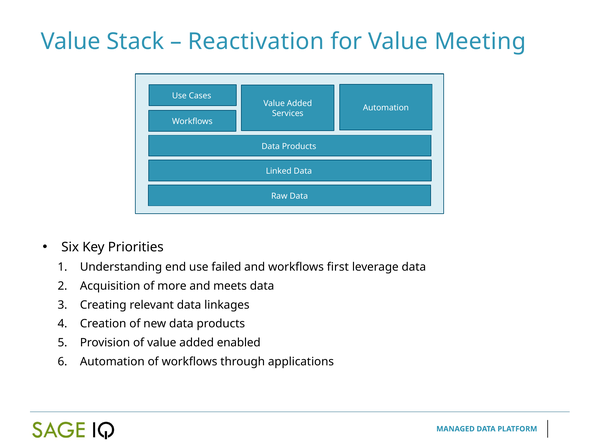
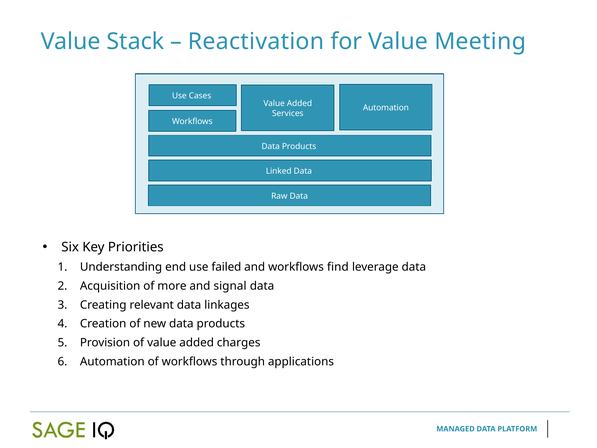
first: first -> find
meets: meets -> signal
enabled: enabled -> charges
